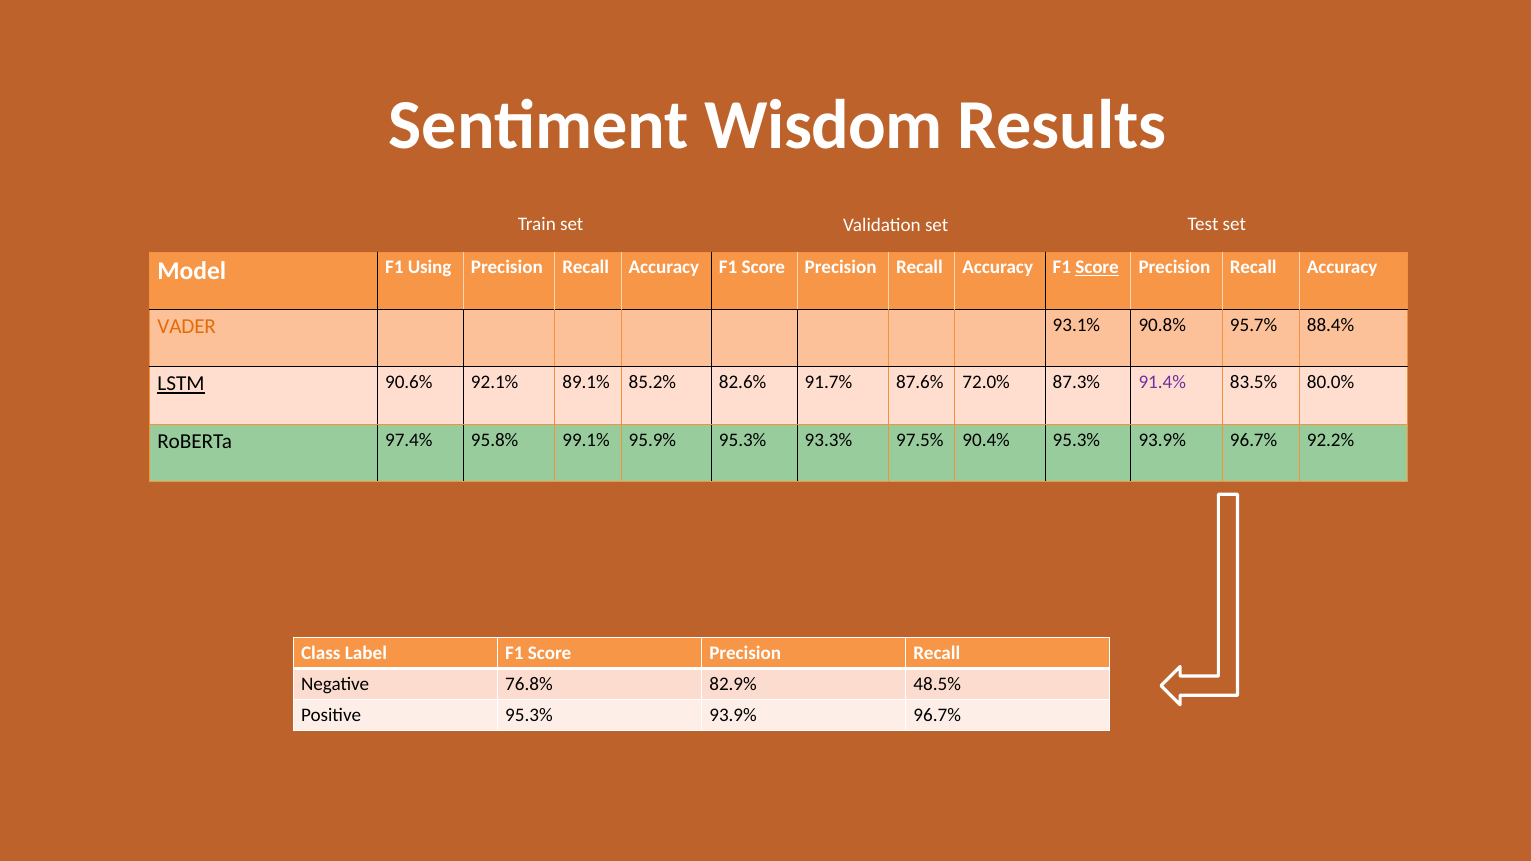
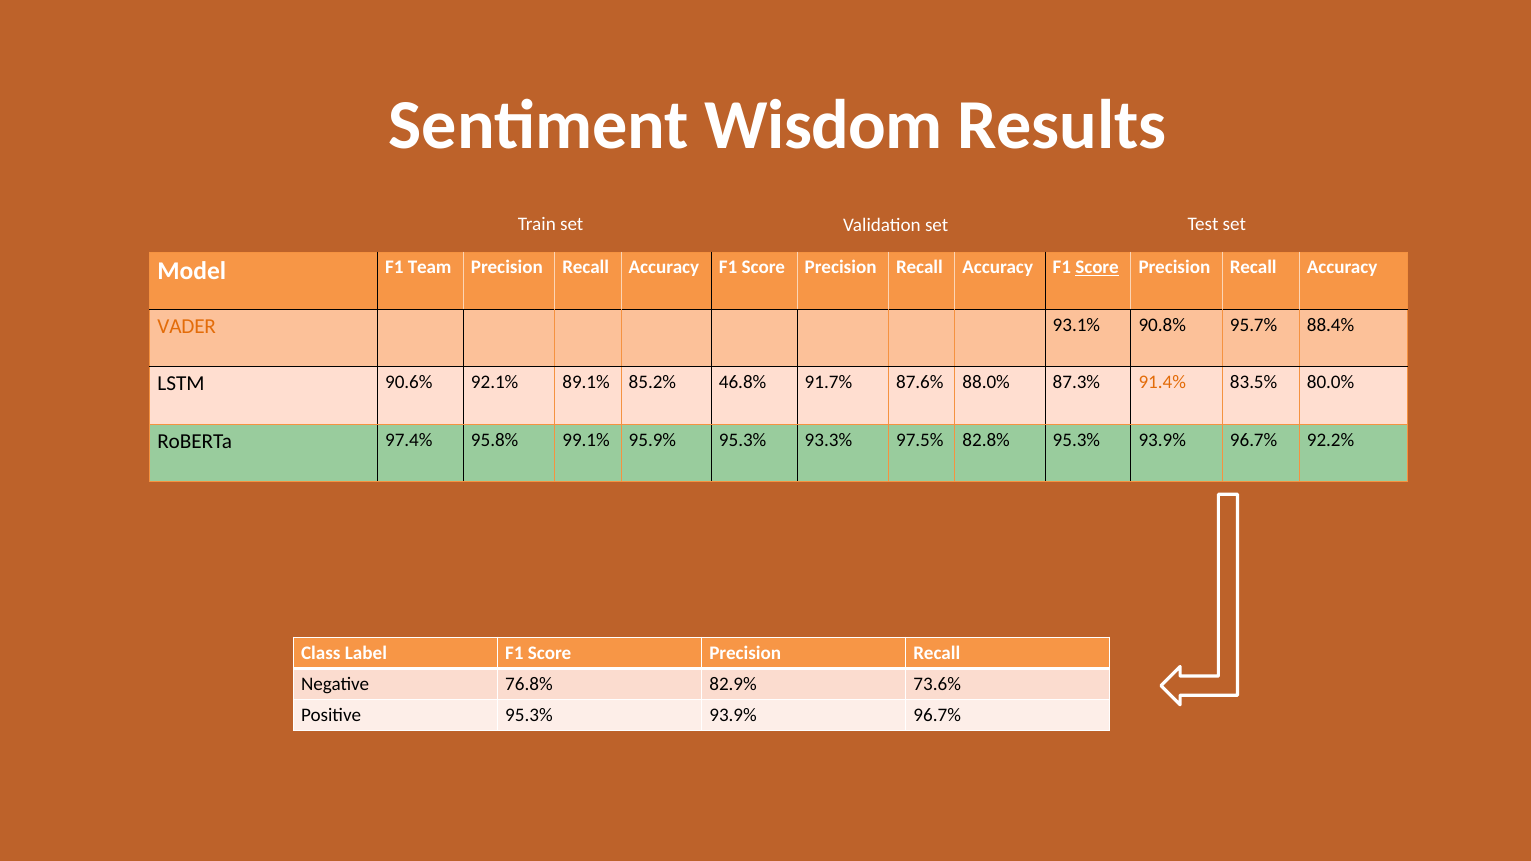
Using: Using -> Team
LSTM underline: present -> none
82.6%: 82.6% -> 46.8%
72.0%: 72.0% -> 88.0%
91.4% colour: purple -> orange
90.4%: 90.4% -> 82.8%
48.5%: 48.5% -> 73.6%
